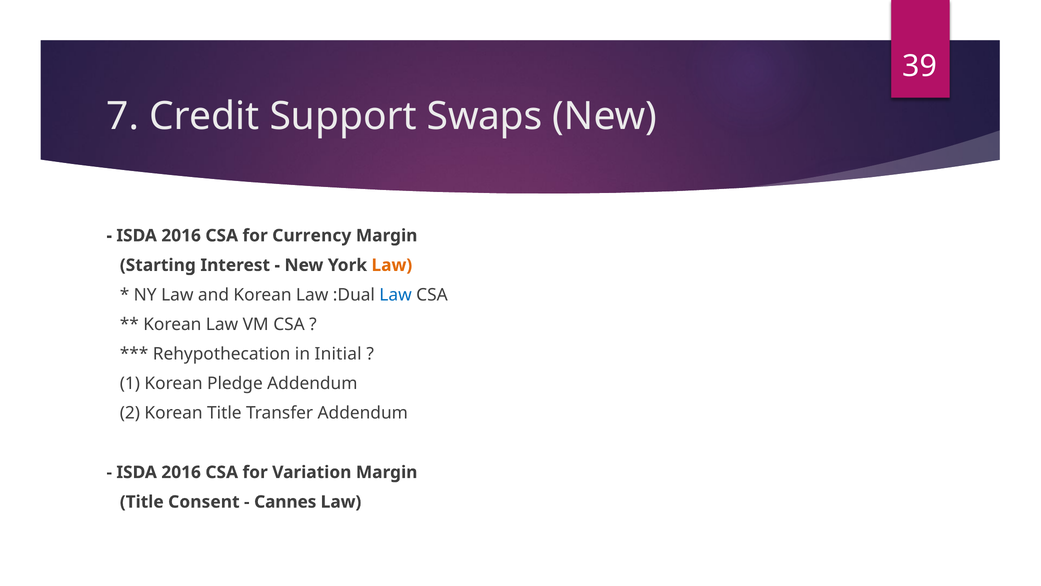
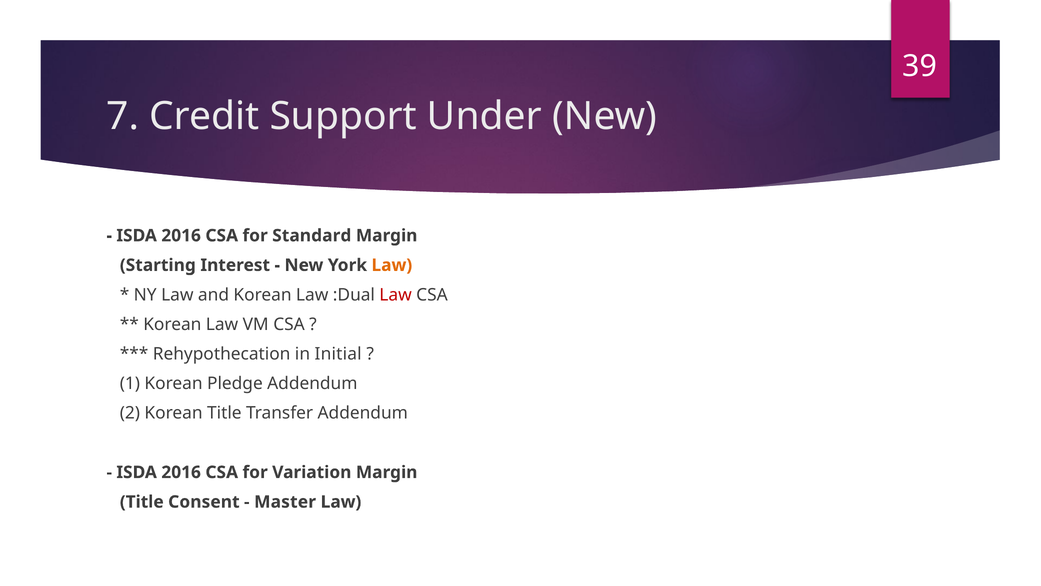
Swaps: Swaps -> Under
Currency: Currency -> Standard
Law at (396, 295) colour: blue -> red
Cannes: Cannes -> Master
